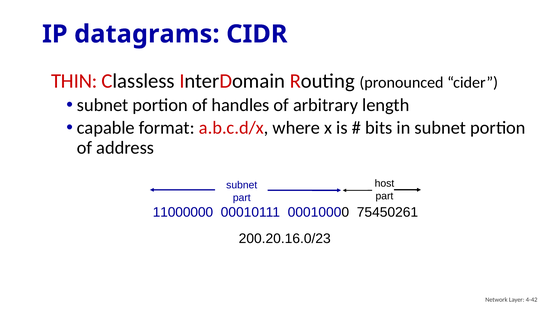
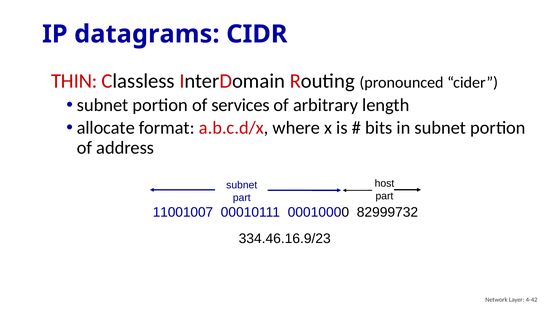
handles: handles -> services
capable: capable -> allocate
11000000: 11000000 -> 11001007
75450261: 75450261 -> 82999732
200.20.16.0/23: 200.20.16.0/23 -> 334.46.16.9/23
